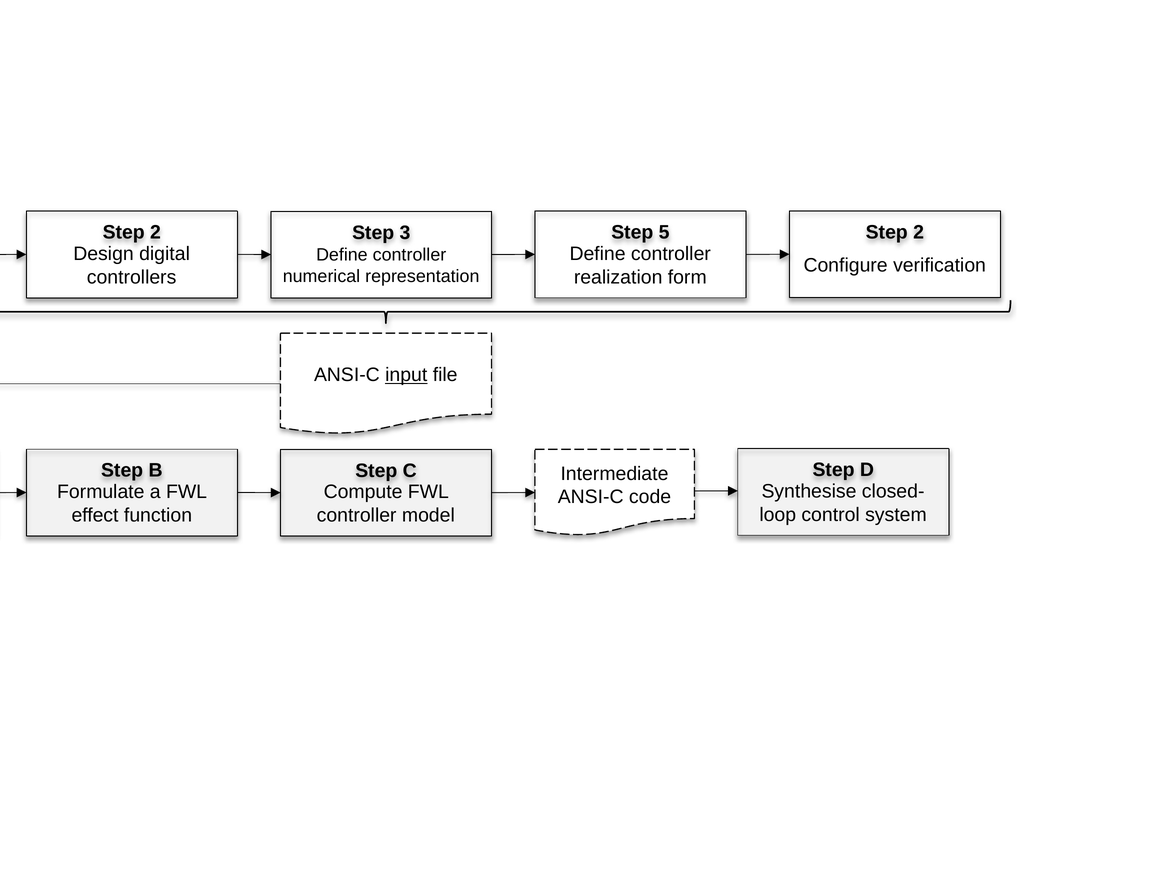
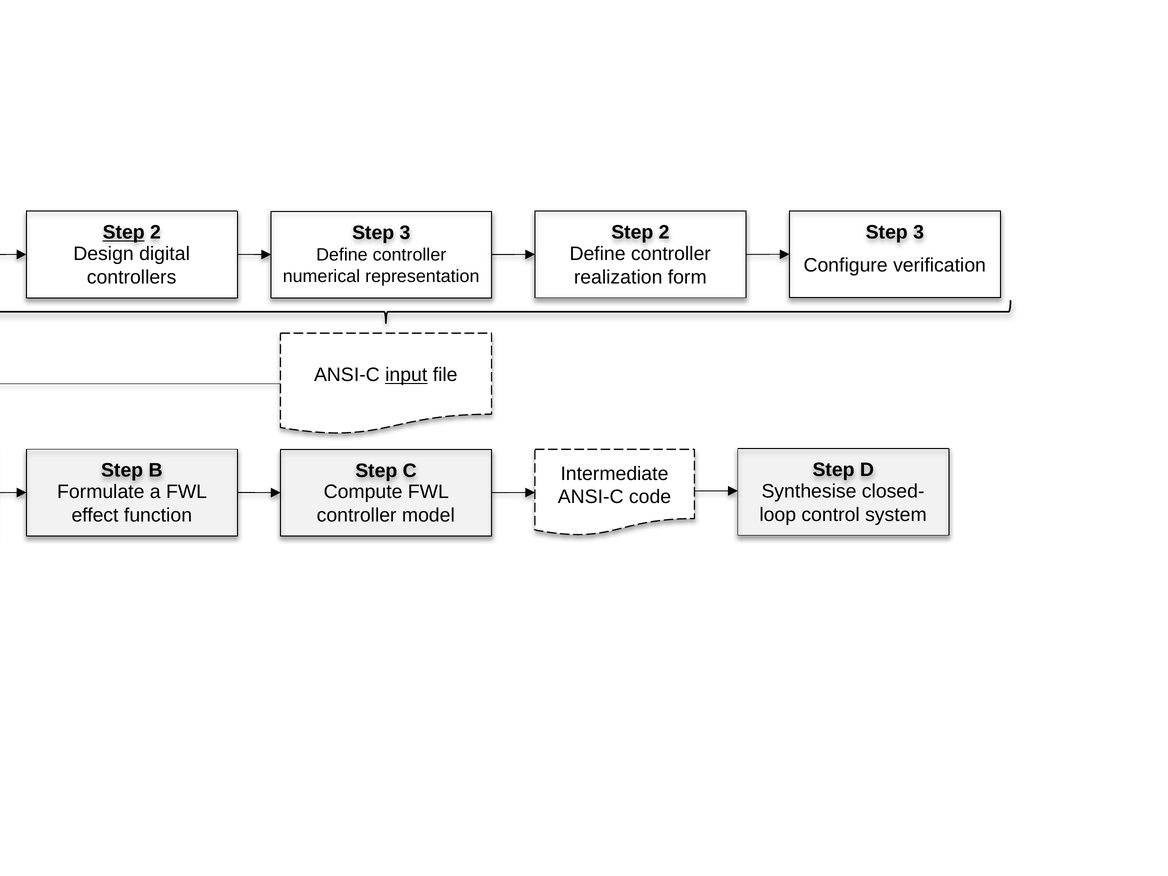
2 at (919, 232): 2 -> 3
Step at (124, 233) underline: none -> present
5 at (664, 232): 5 -> 2
